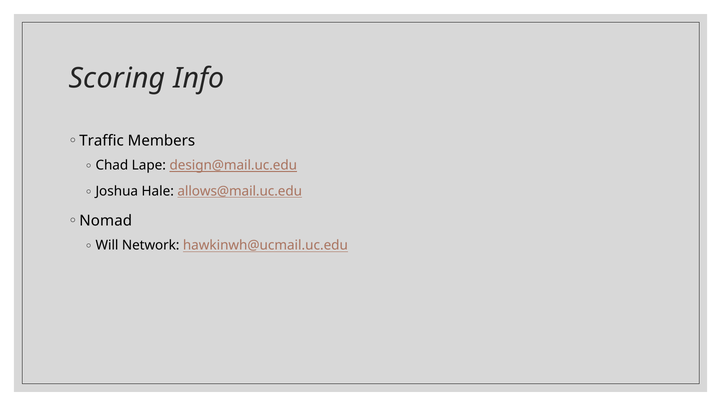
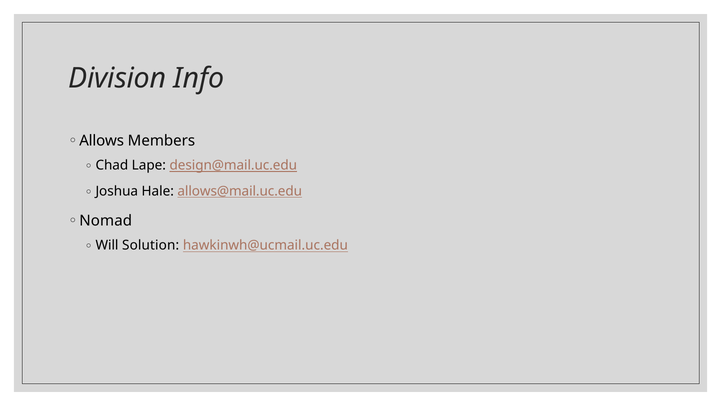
Scoring: Scoring -> Division
Traffic: Traffic -> Allows
Network: Network -> Solution
